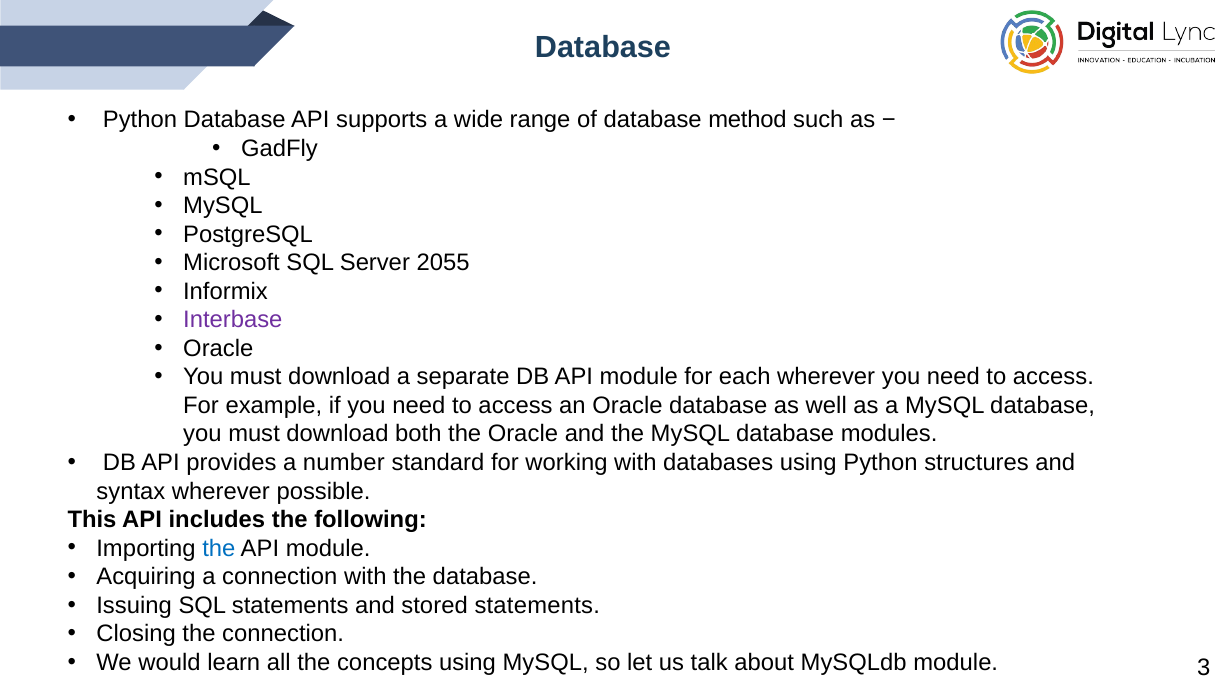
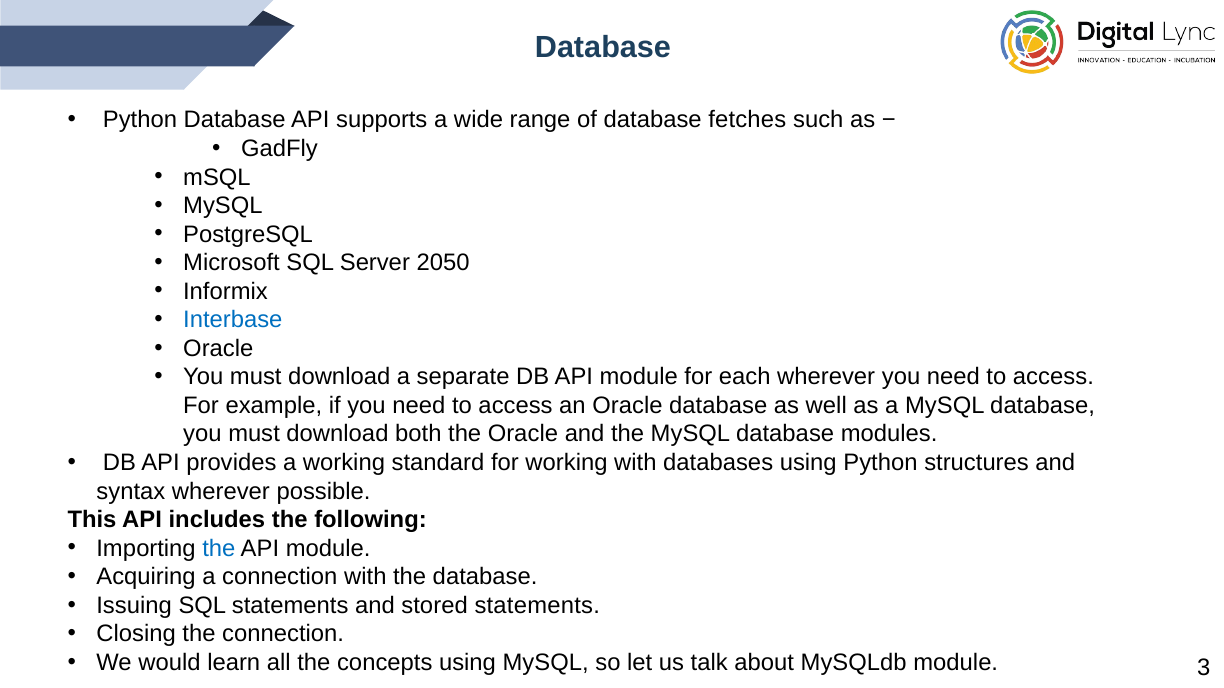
method: method -> fetches
2055: 2055 -> 2050
Interbase colour: purple -> blue
a number: number -> working
